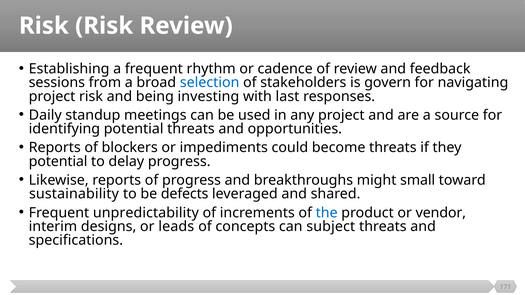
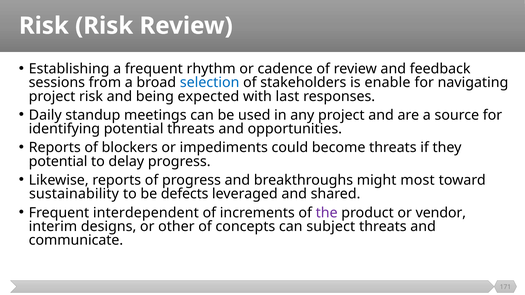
govern: govern -> enable
investing: investing -> expected
small: small -> most
unpredictability: unpredictability -> interdependent
the colour: blue -> purple
leads: leads -> other
specifications: specifications -> communicate
